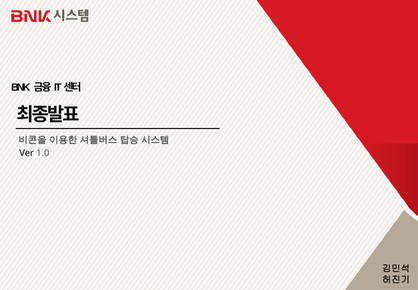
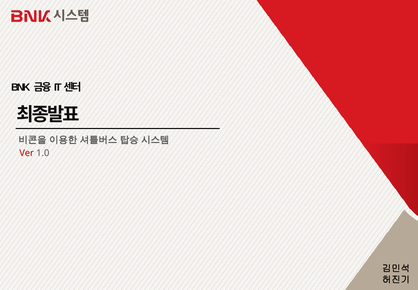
Ver colour: black -> red
